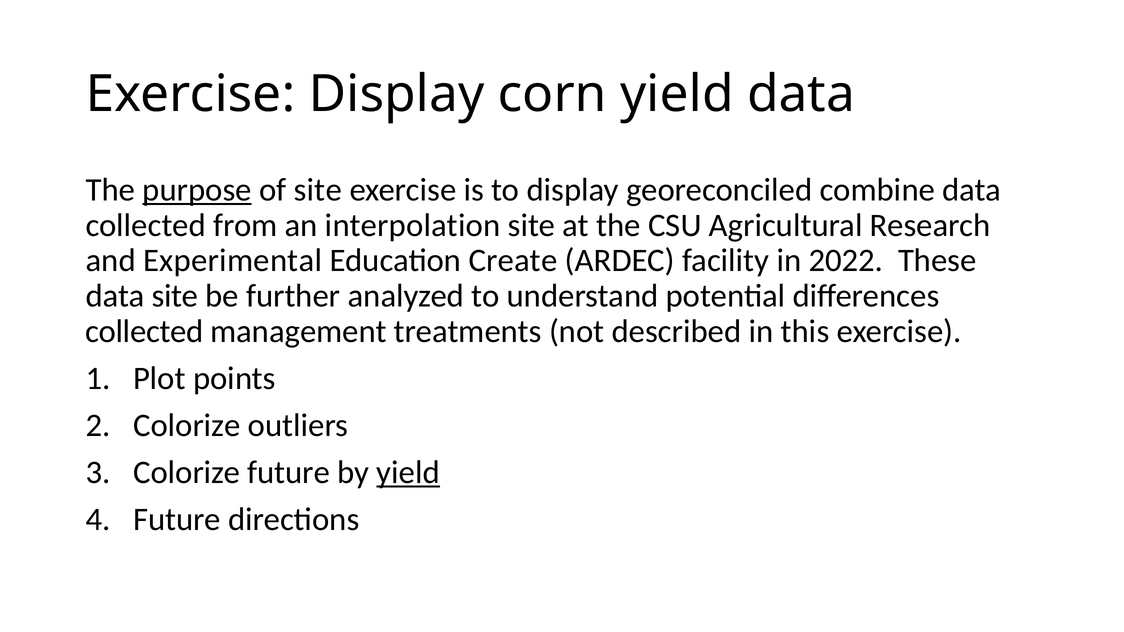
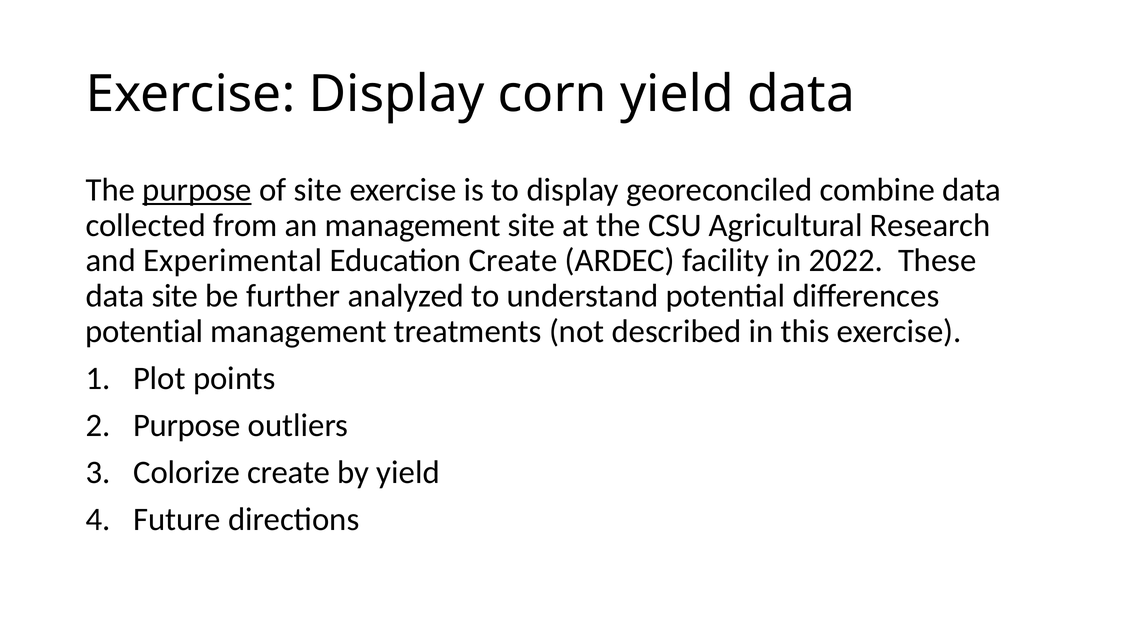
an interpolation: interpolation -> management
collected at (144, 331): collected -> potential
Colorize at (187, 425): Colorize -> Purpose
Colorize future: future -> create
yield at (408, 473) underline: present -> none
